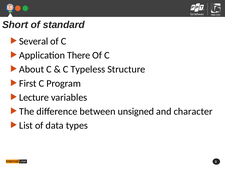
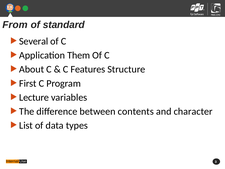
Short: Short -> From
There: There -> Them
Typeless: Typeless -> Features
unsigned: unsigned -> contents
